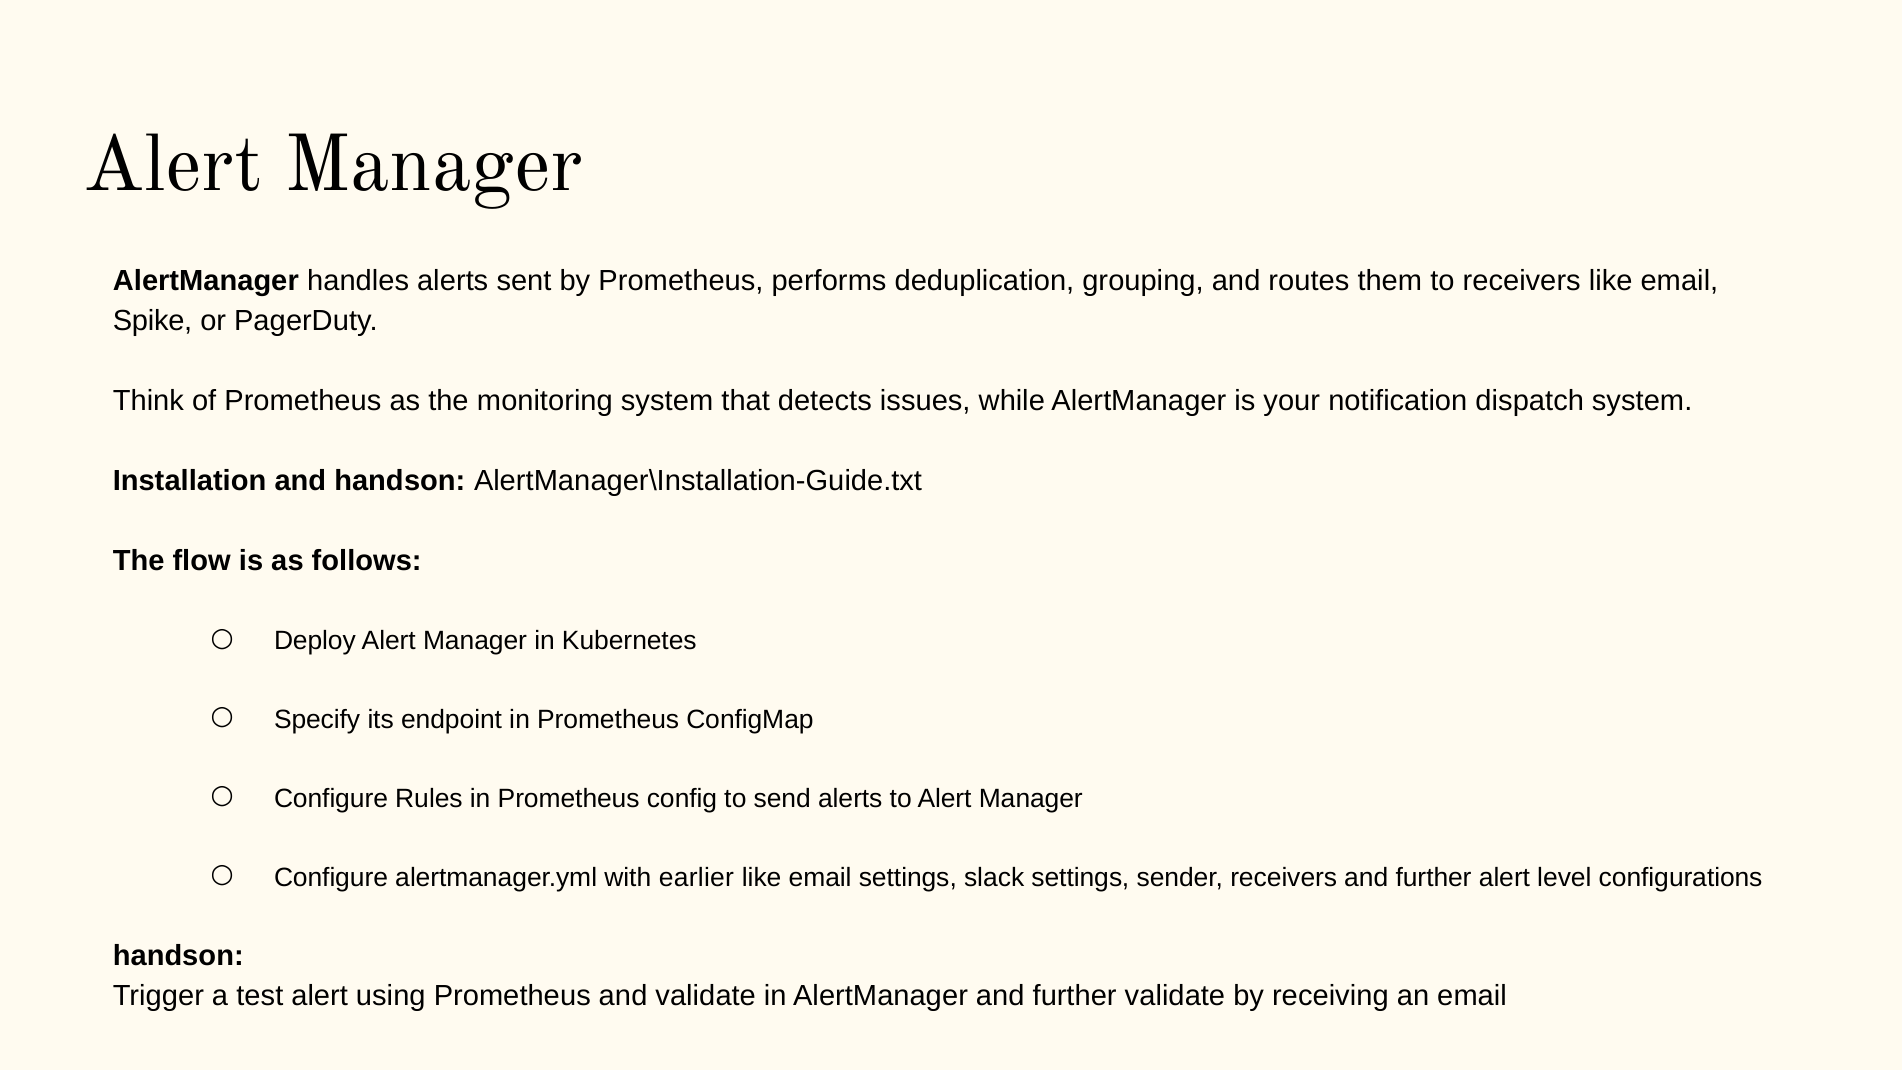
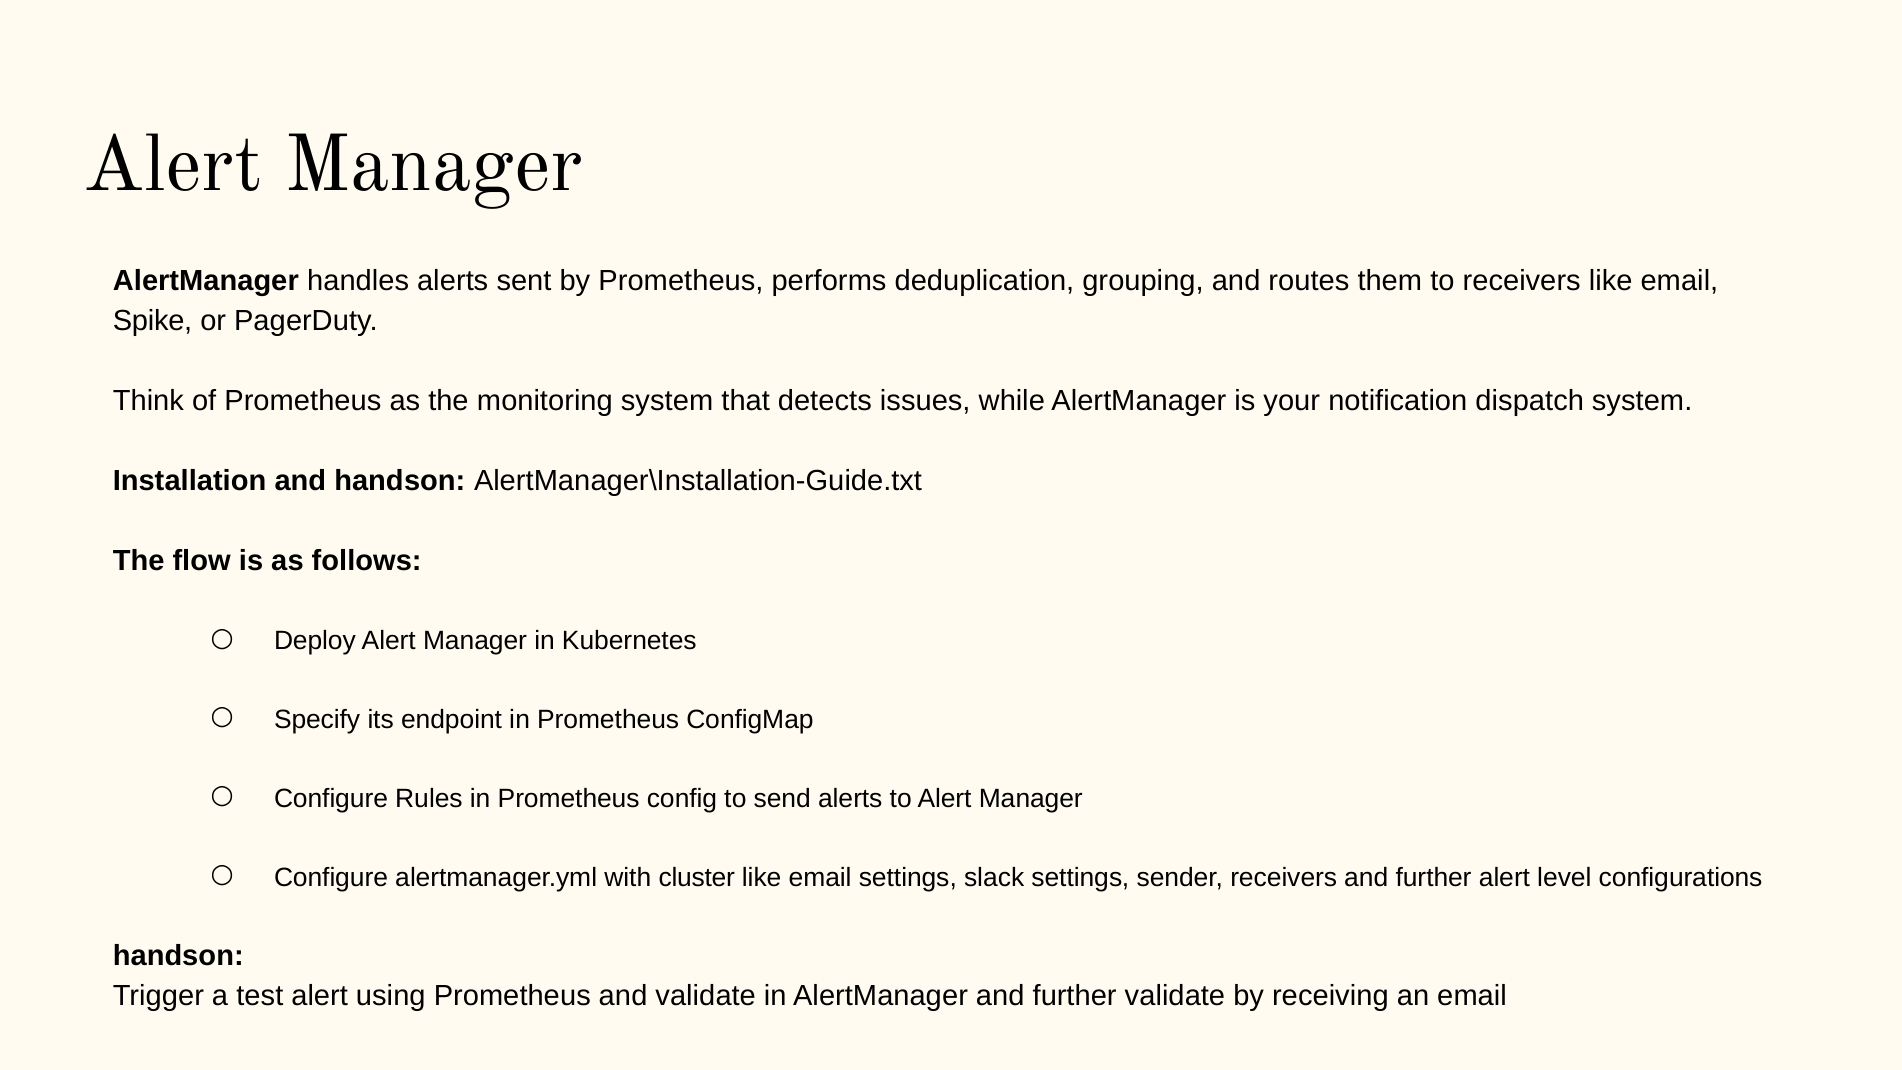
earlier: earlier -> cluster
